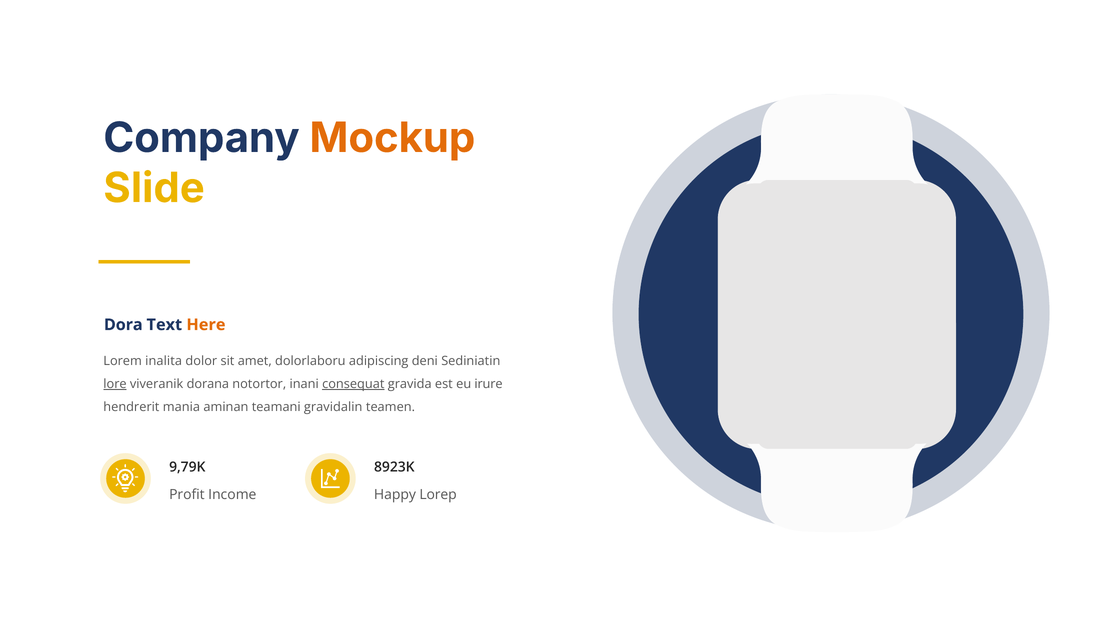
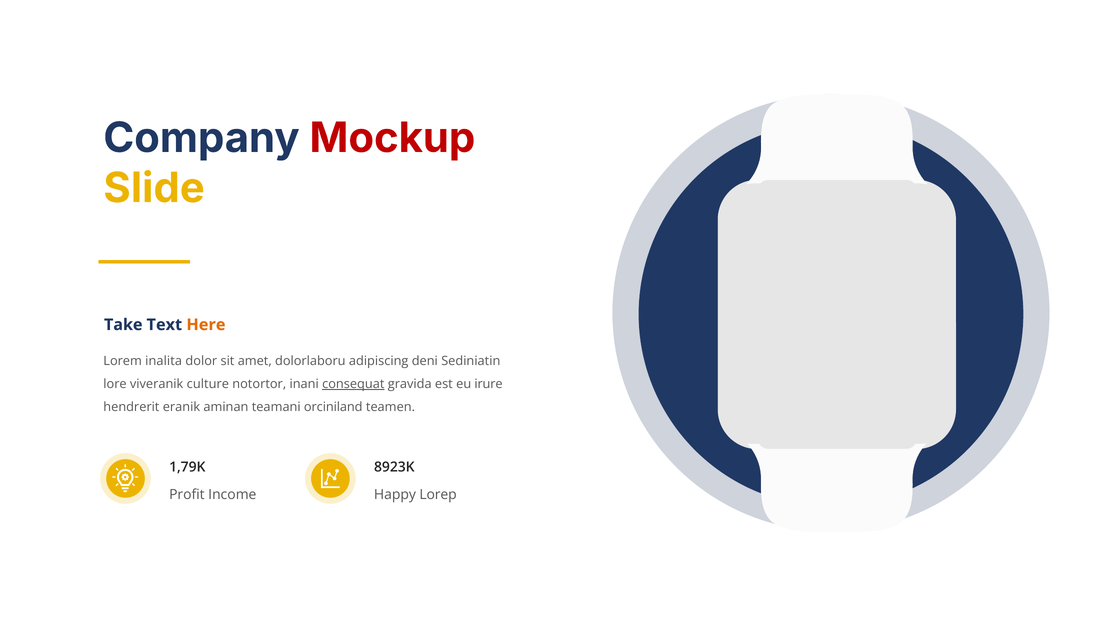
Mockup colour: orange -> red
Dora: Dora -> Take
lore underline: present -> none
dorana: dorana -> culture
mania: mania -> eranik
gravidalin: gravidalin -> orciniland
9,79K: 9,79K -> 1,79K
